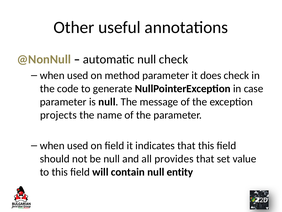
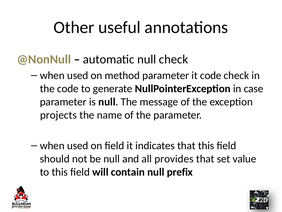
it does: does -> code
entity: entity -> prefix
